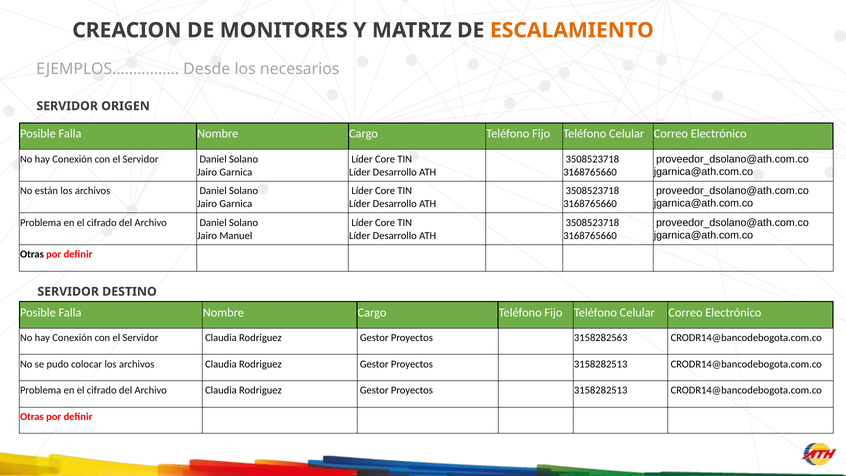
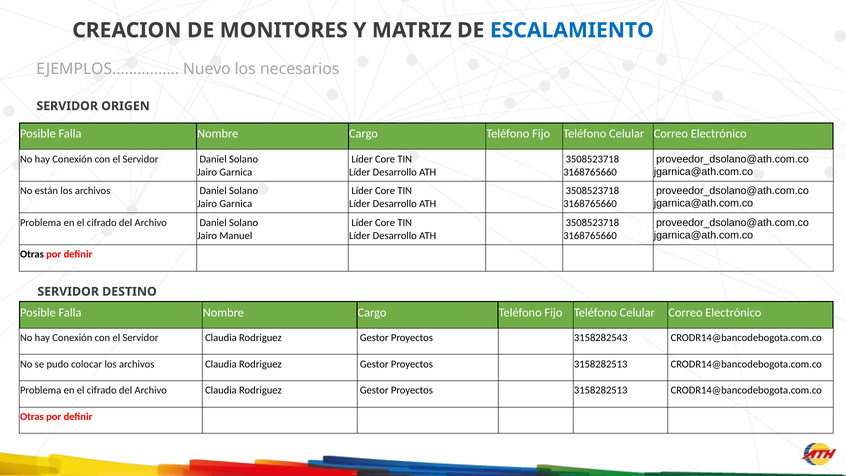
ESCALAMIENTO colour: orange -> blue
Desde: Desde -> Nuevo
3158282563: 3158282563 -> 3158282543
